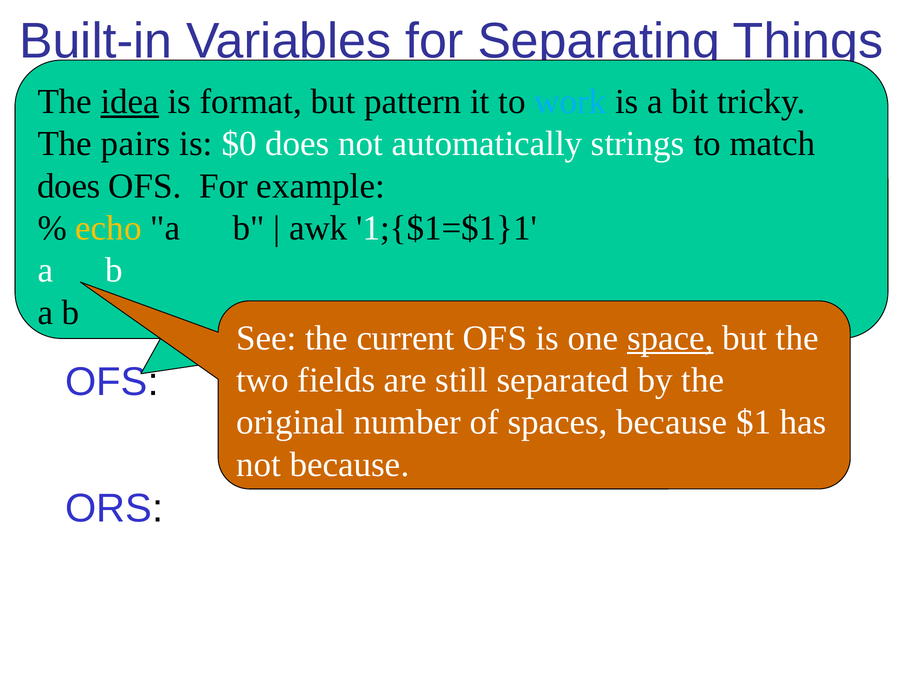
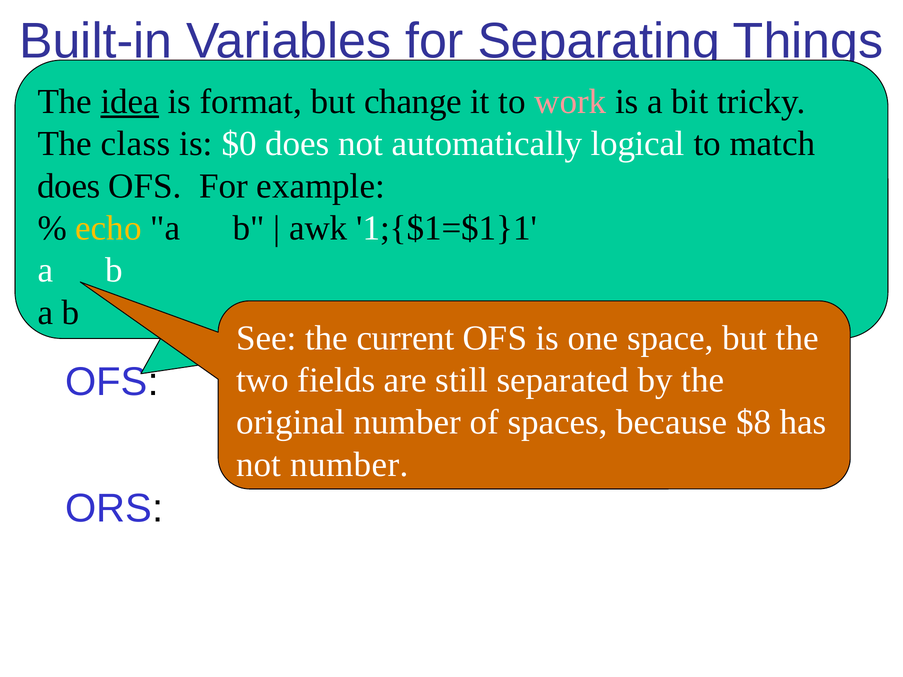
pattern: pattern -> change
work colour: light blue -> pink
pairs: pairs -> class
strings: strings -> logical
space underline: present -> none
$1: $1 -> $8
not because: because -> number
